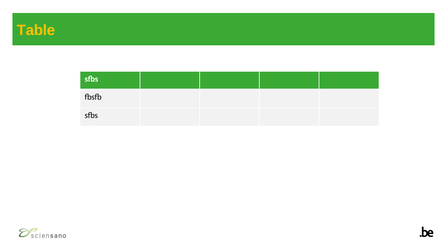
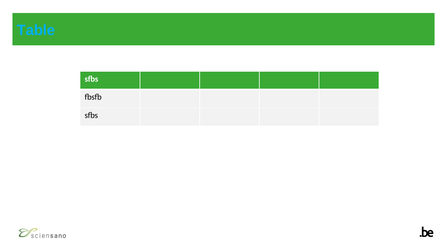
Table colour: yellow -> light blue
